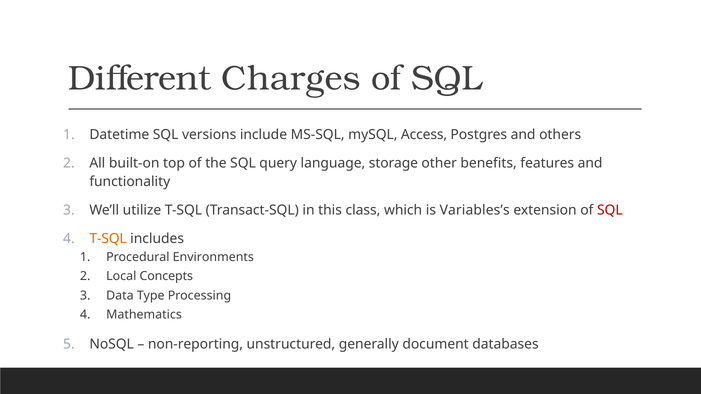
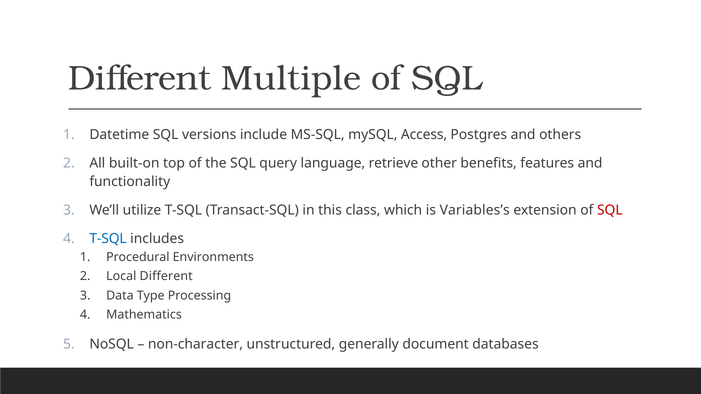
Charges: Charges -> Multiple
storage: storage -> retrieve
T-SQL at (108, 239) colour: orange -> blue
Local Concepts: Concepts -> Different
non-reporting: non-reporting -> non-character
